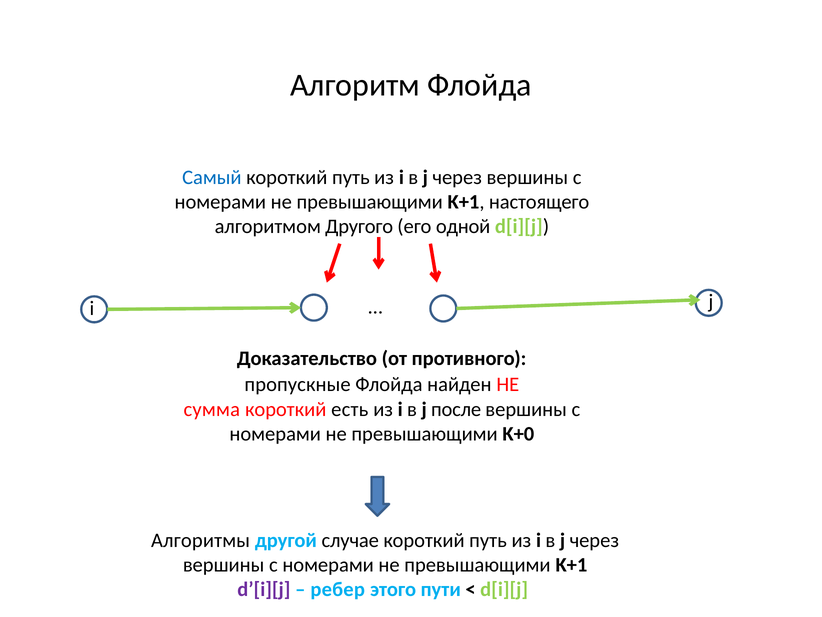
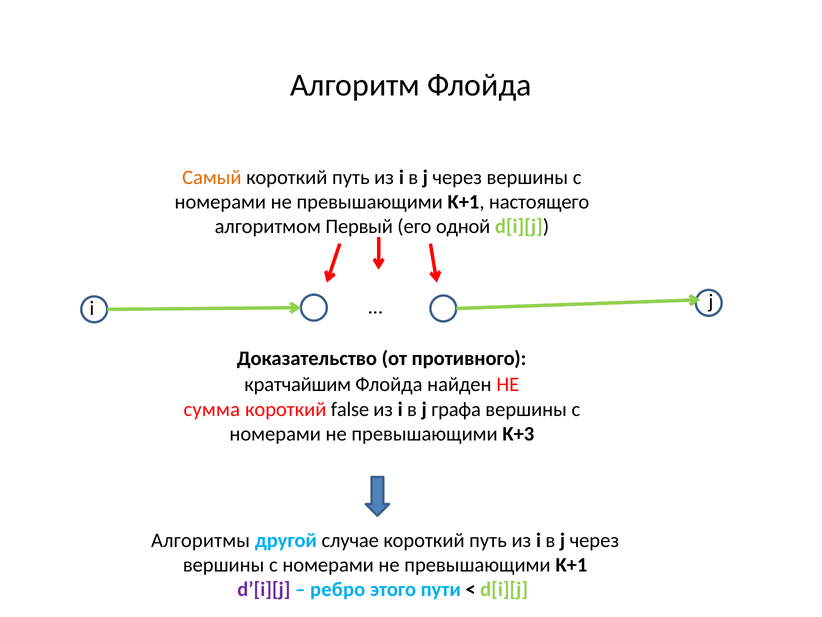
Самый colour: blue -> orange
Другого: Другого -> Первый
пропускные: пропускные -> кратчайшим
есть: есть -> false
после: после -> графа
K+0: K+0 -> K+3
ребер: ребер -> ребро
